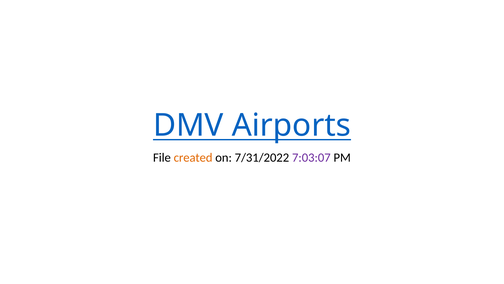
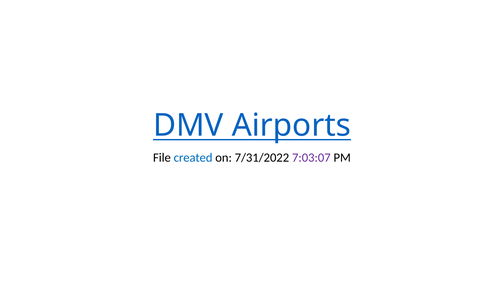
created colour: orange -> blue
